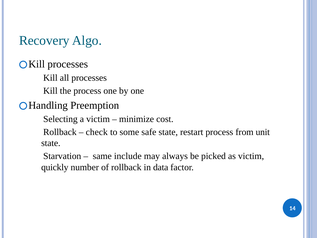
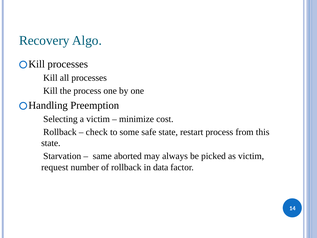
unit: unit -> this
include: include -> aborted
quickly: quickly -> request
